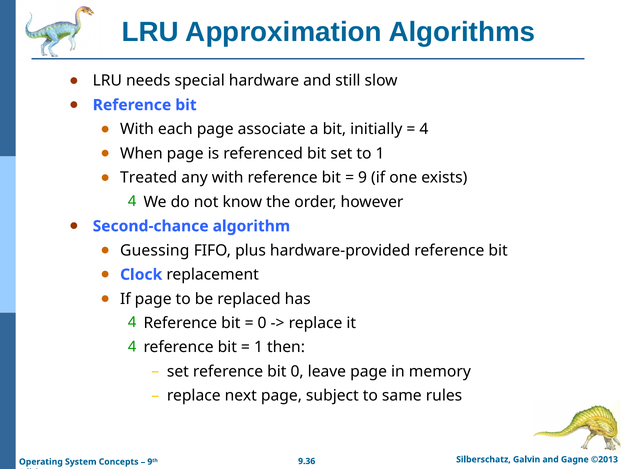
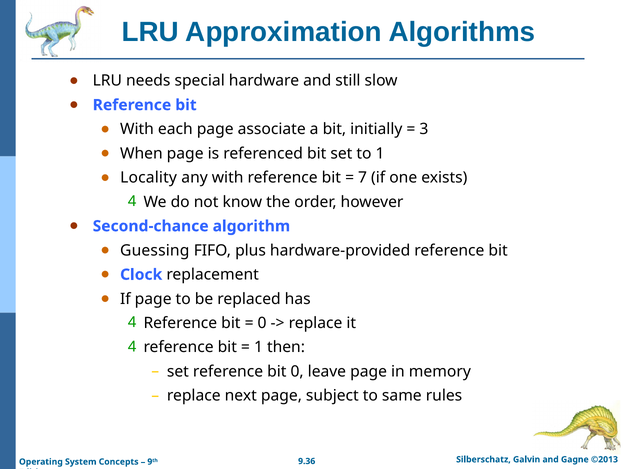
4 at (424, 129): 4 -> 3
Treated: Treated -> Locality
9: 9 -> 7
